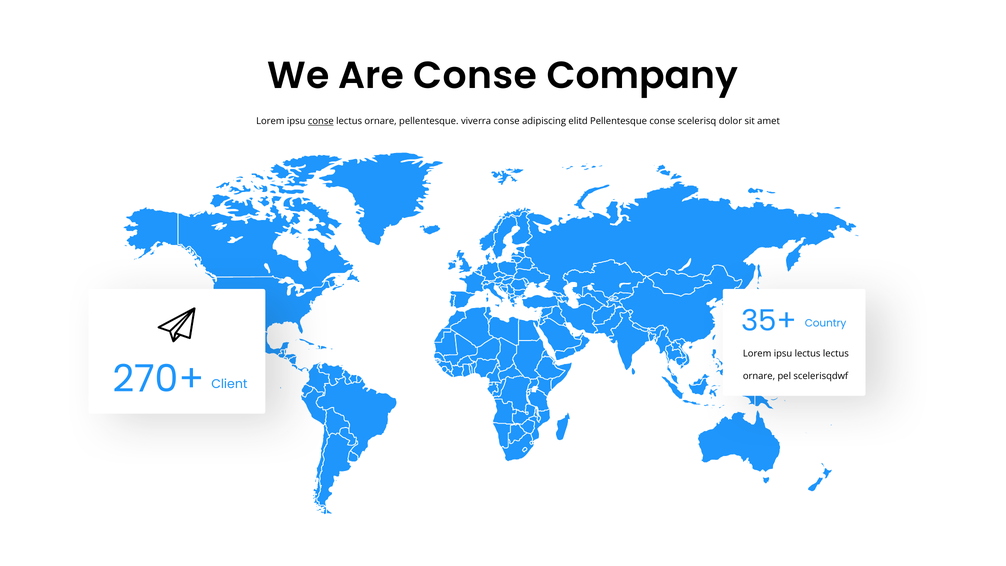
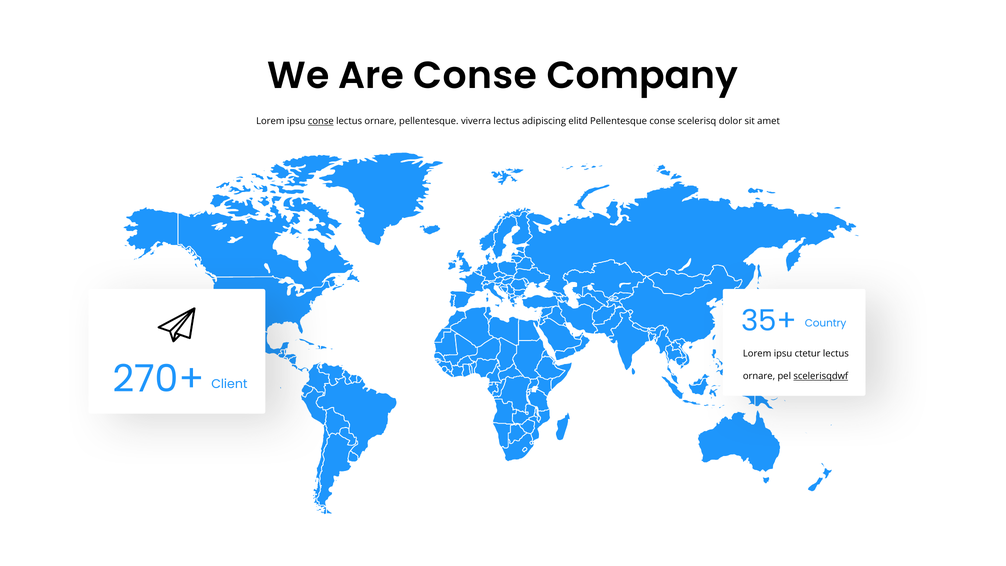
viverra conse: conse -> lectus
ipsu lectus: lectus -> ctetur
scelerisqdwf underline: none -> present
